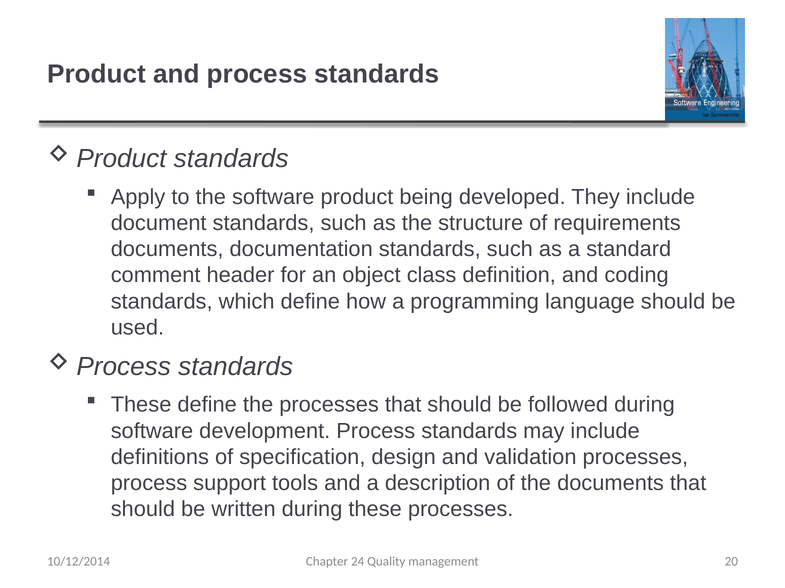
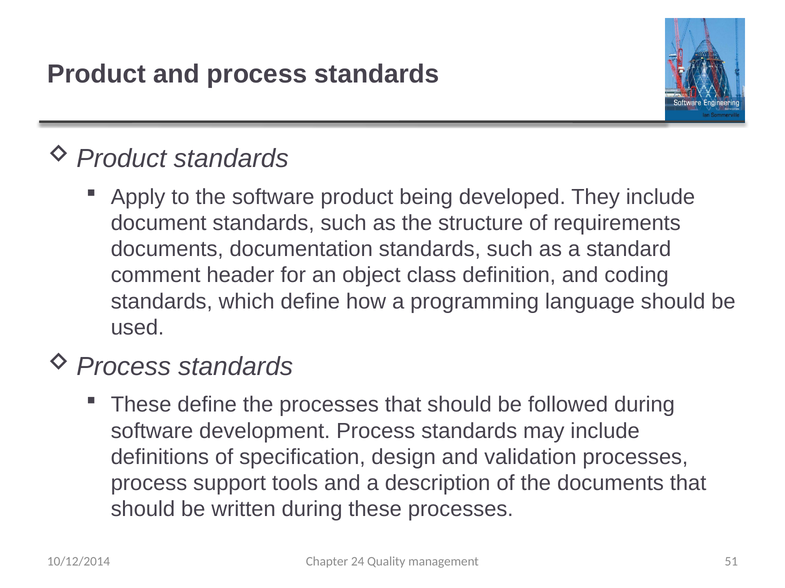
20: 20 -> 51
